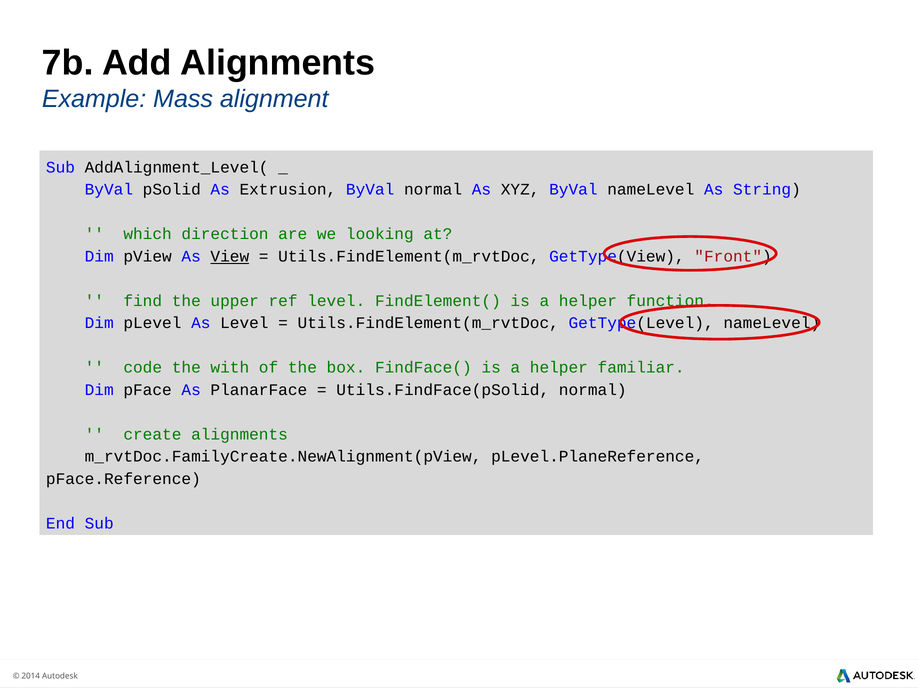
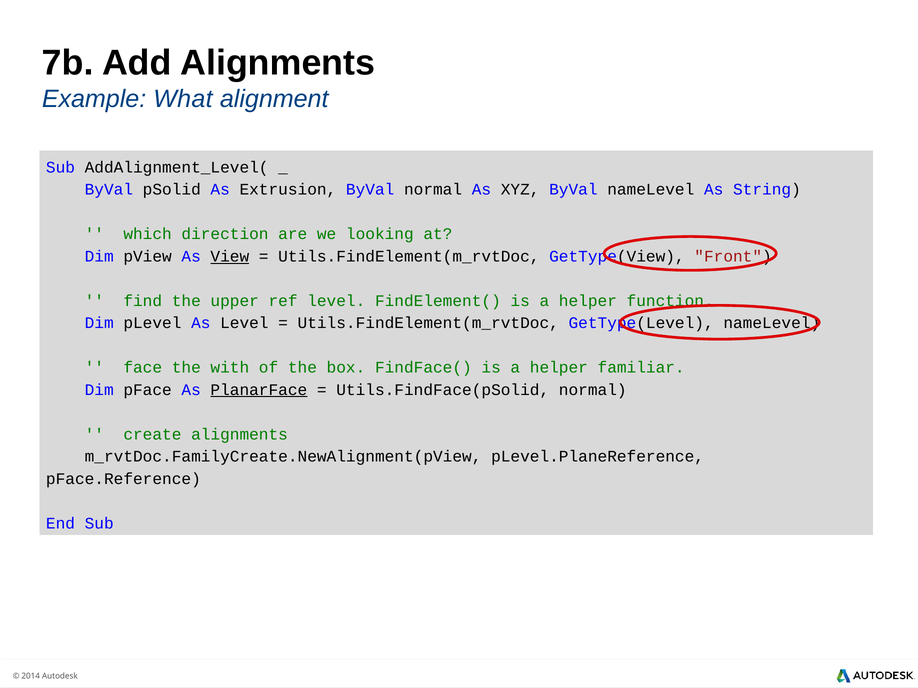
Mass: Mass -> What
code: code -> face
PlanarFace underline: none -> present
